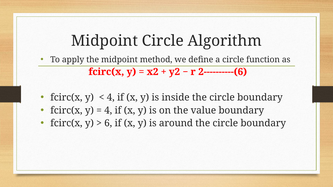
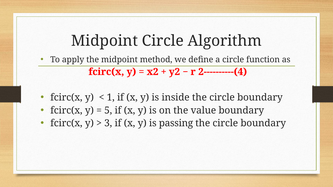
2----------(6: 2----------(6 -> 2----------(4
4 at (111, 98): 4 -> 1
4 at (108, 111): 4 -> 5
6: 6 -> 3
around: around -> passing
